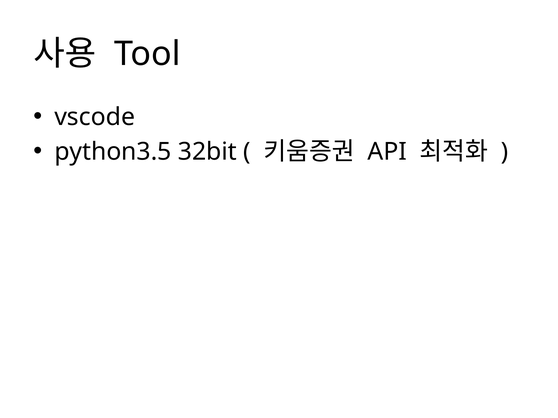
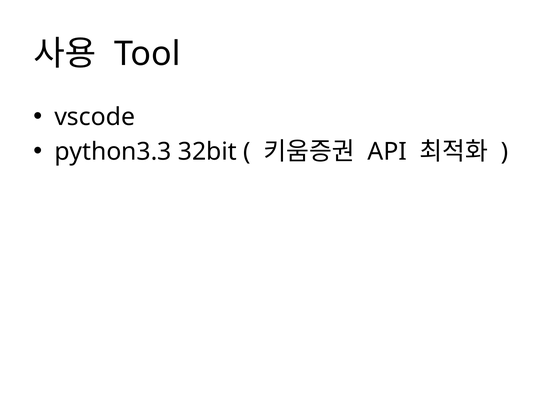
python3.5: python3.5 -> python3.3
